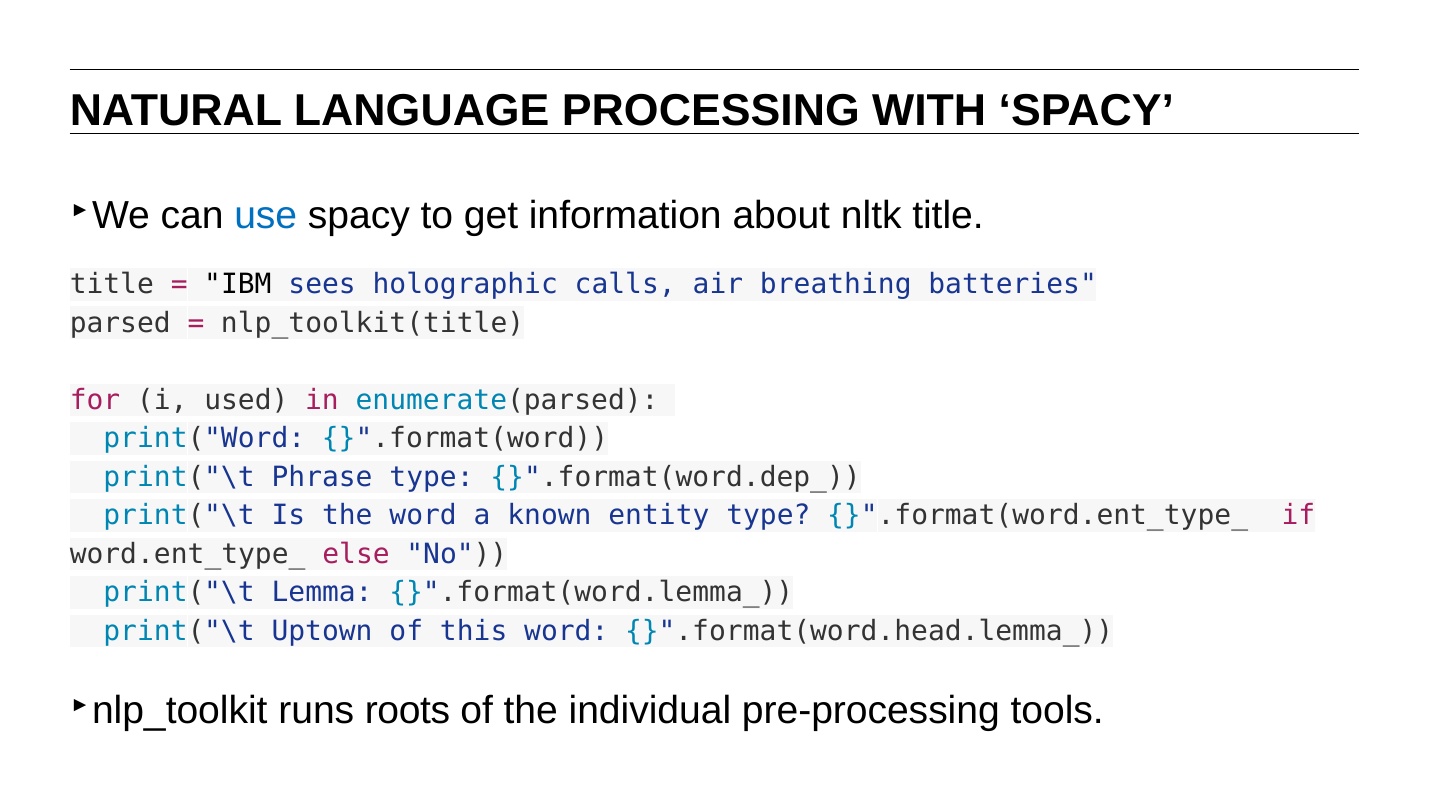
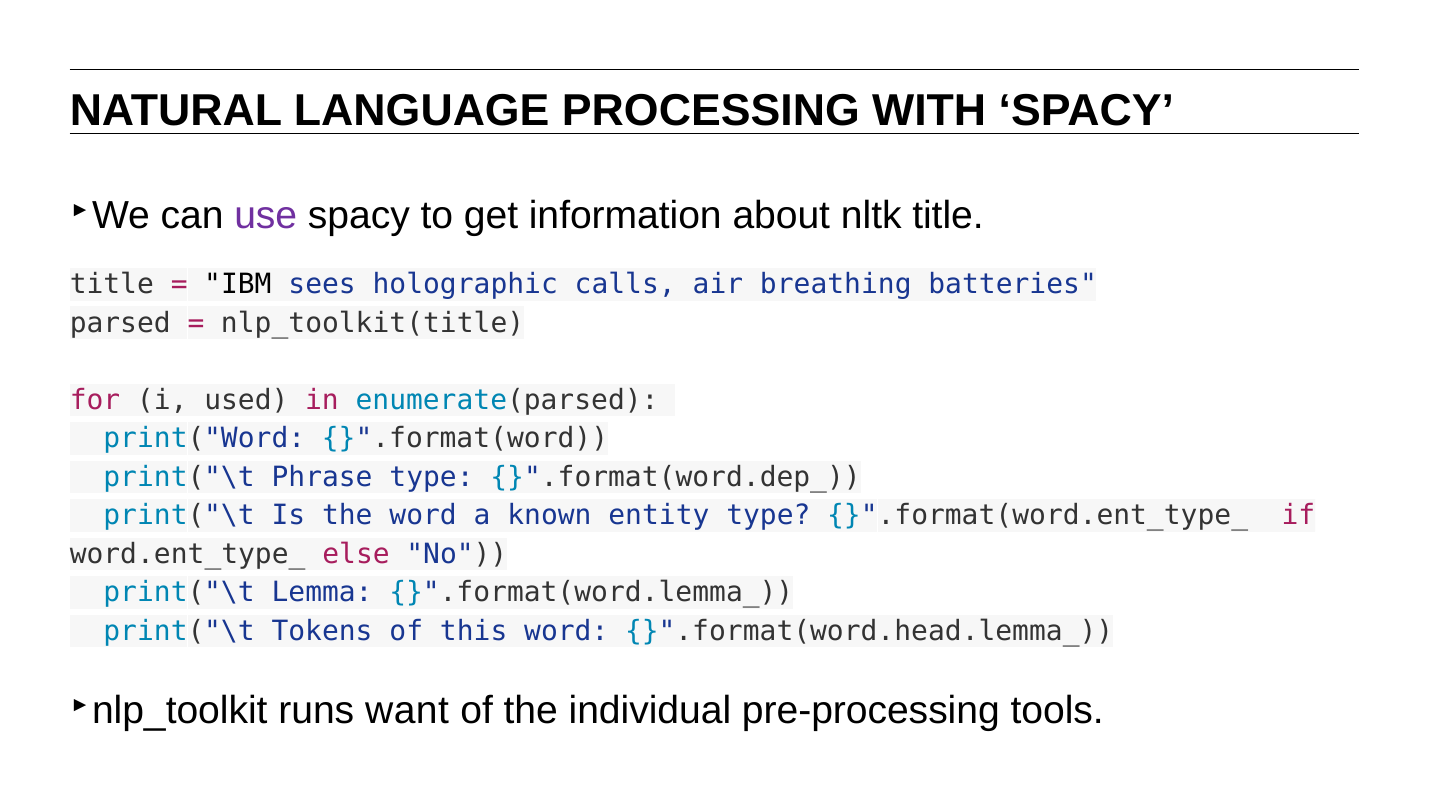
use colour: blue -> purple
Uptown: Uptown -> Tokens
roots: roots -> want
